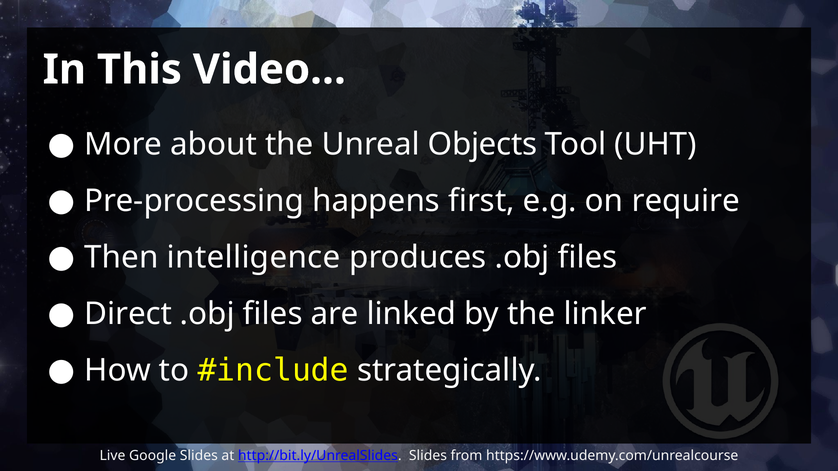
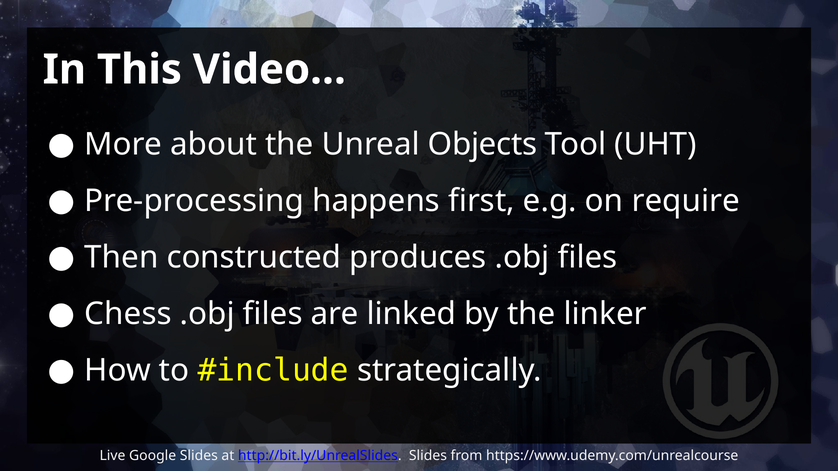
intelligence: intelligence -> constructed
Direct: Direct -> Chess
